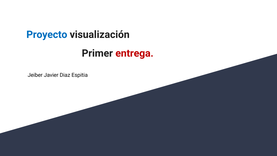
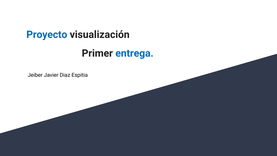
entrega colour: red -> blue
